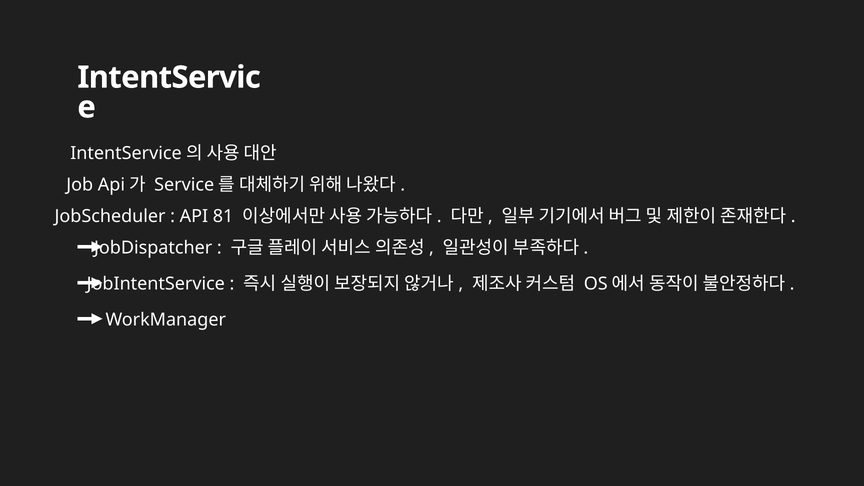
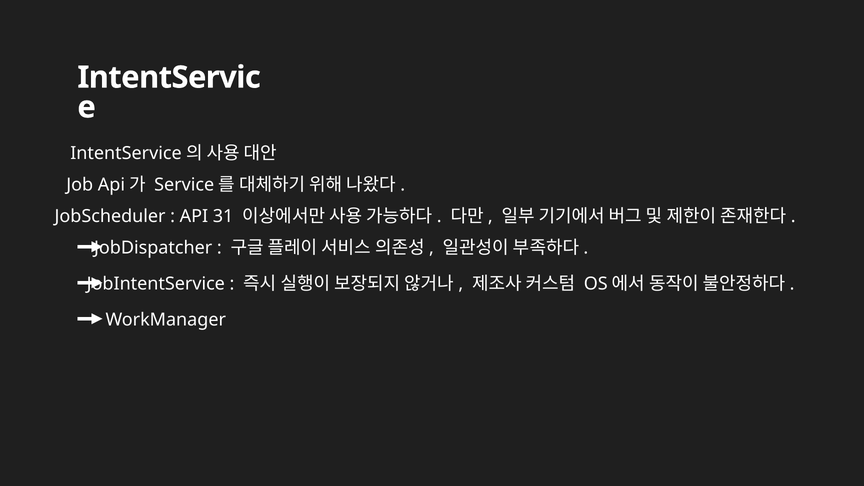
81: 81 -> 31
